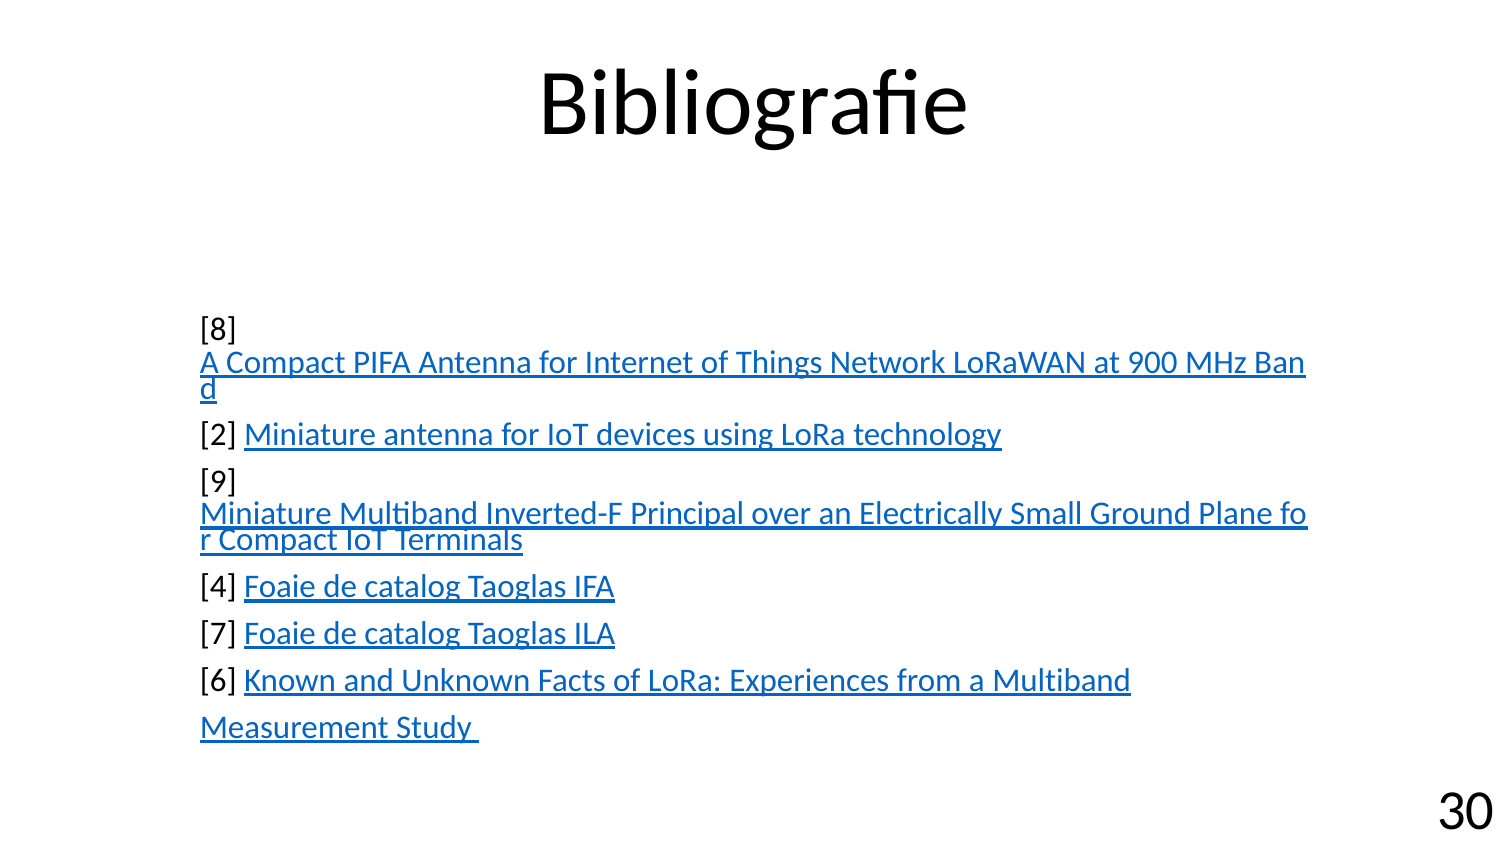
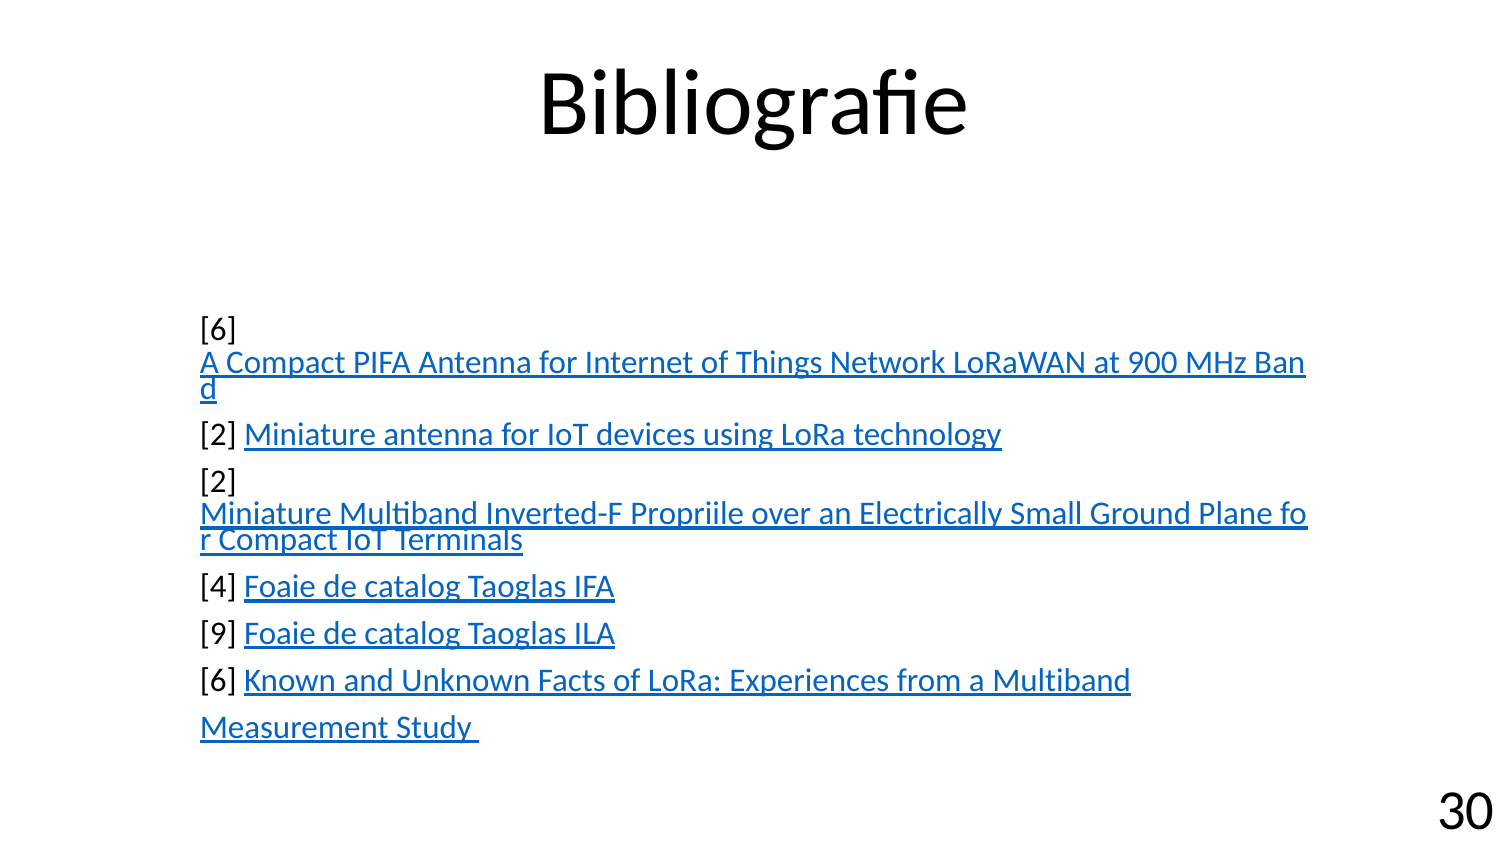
8 at (218, 330): 8 -> 6
9 at (218, 481): 9 -> 2
Principal: Principal -> Propriile
7: 7 -> 9
